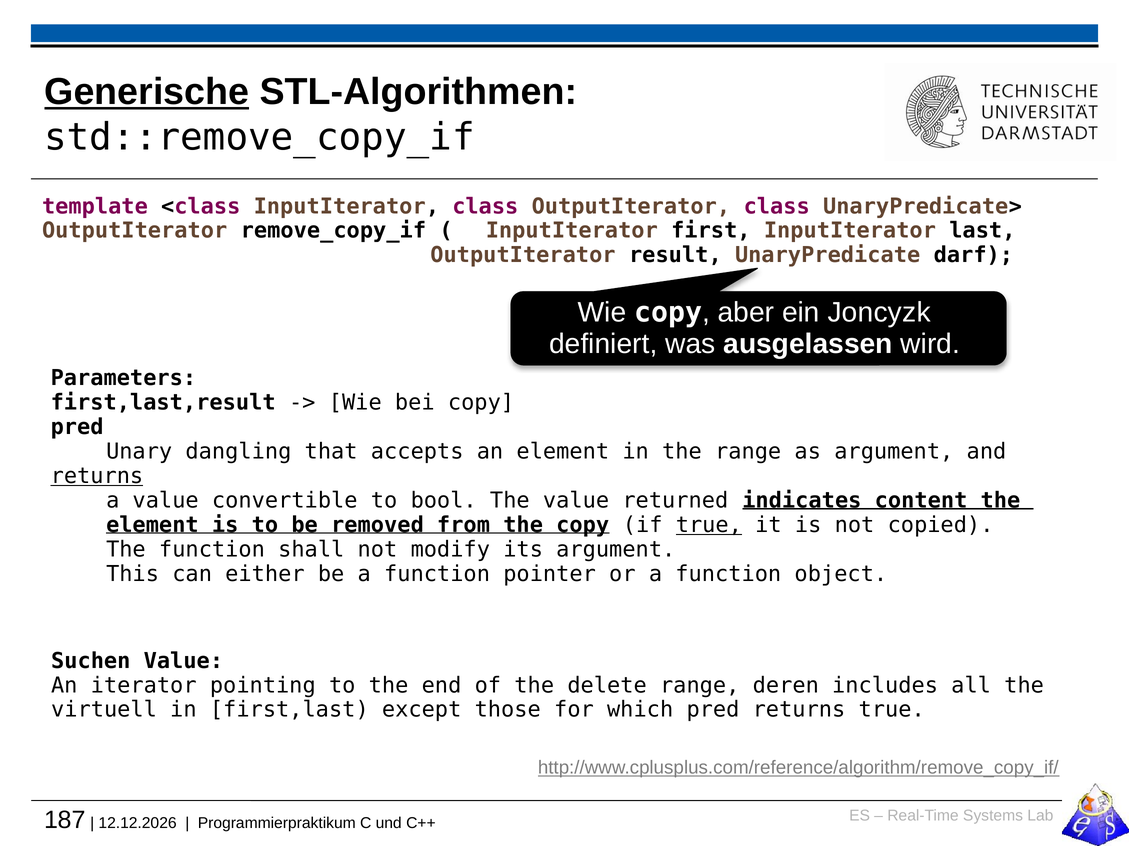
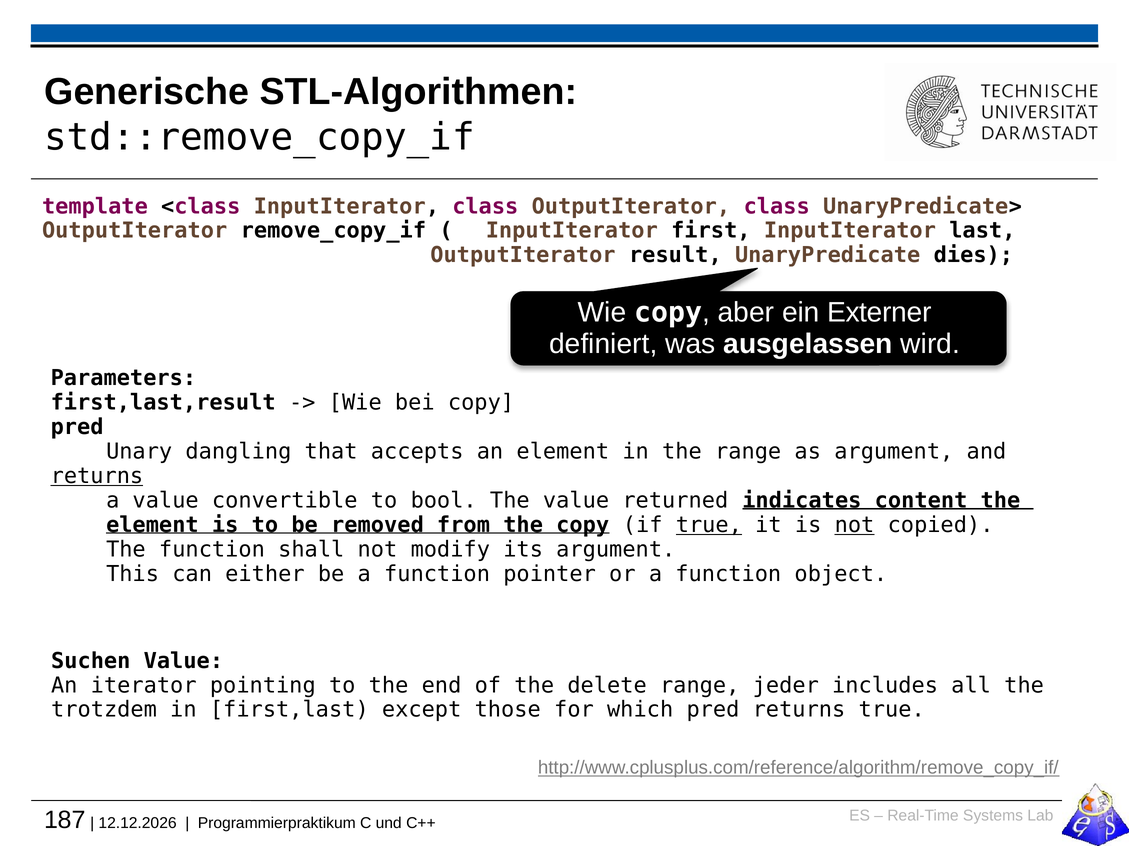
Generische underline: present -> none
darf: darf -> dies
Joncyzk: Joncyzk -> Externer
not at (854, 525) underline: none -> present
deren: deren -> jeder
virtuell: virtuell -> trotzdem
